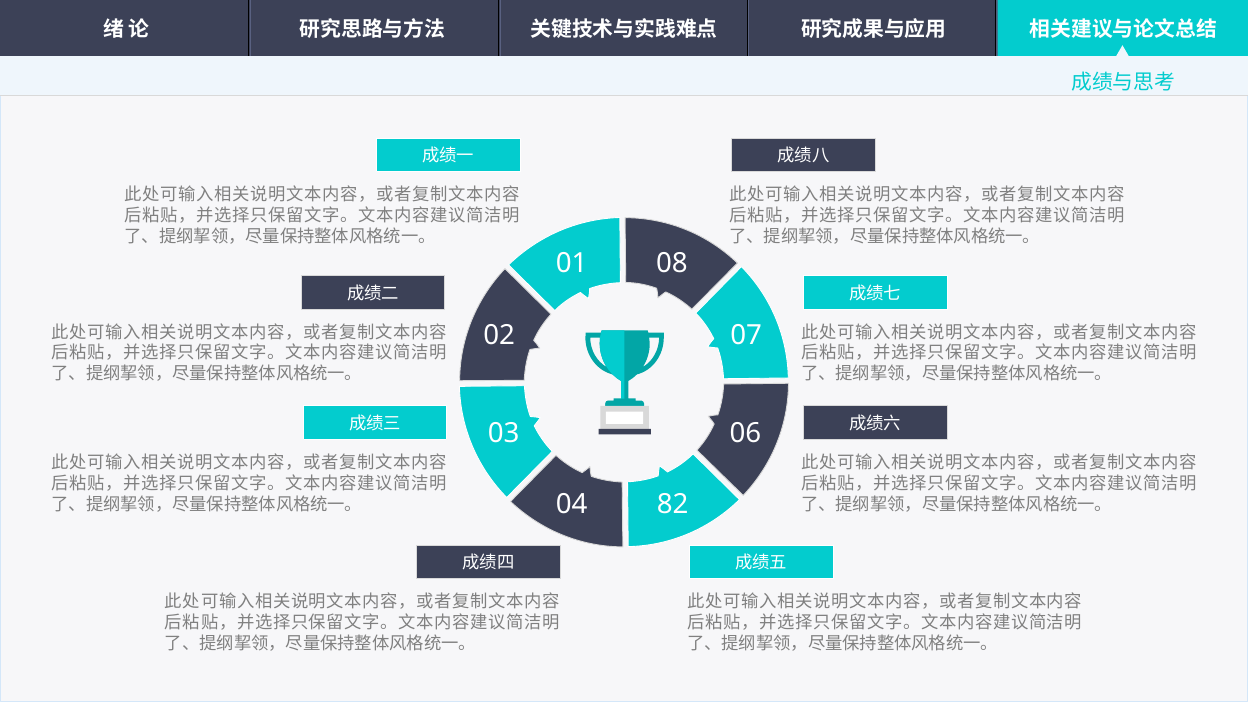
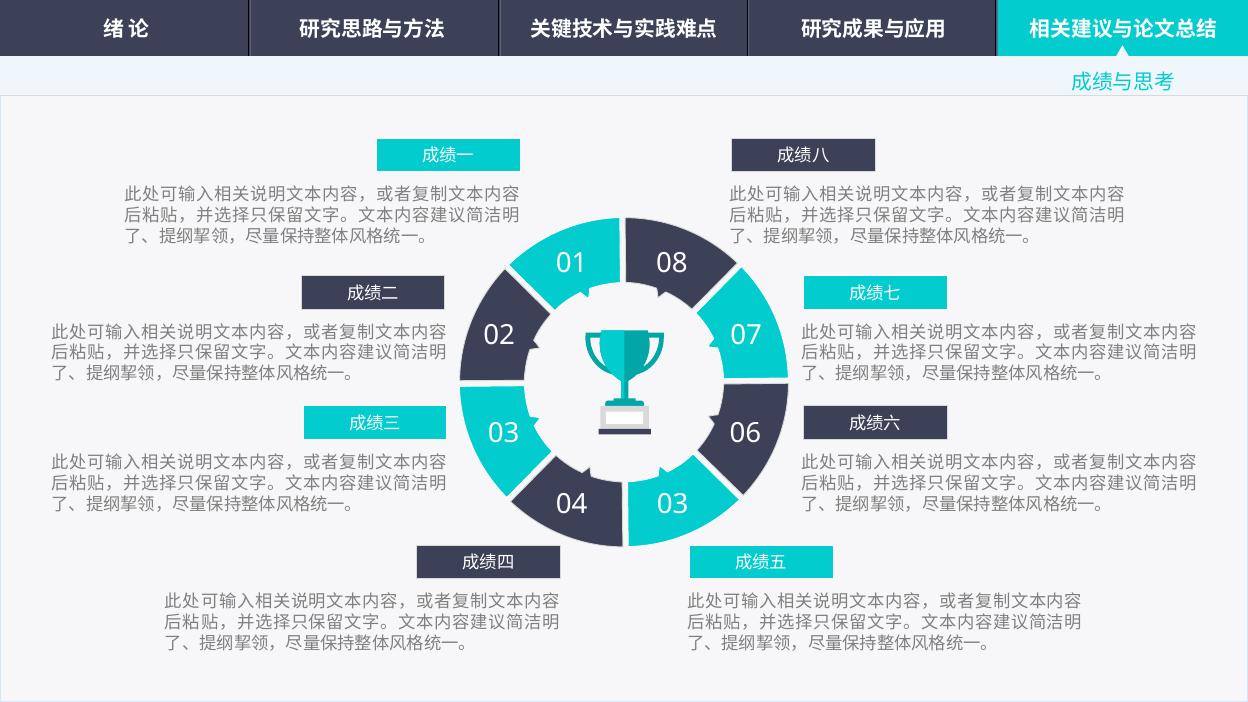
04 82: 82 -> 03
